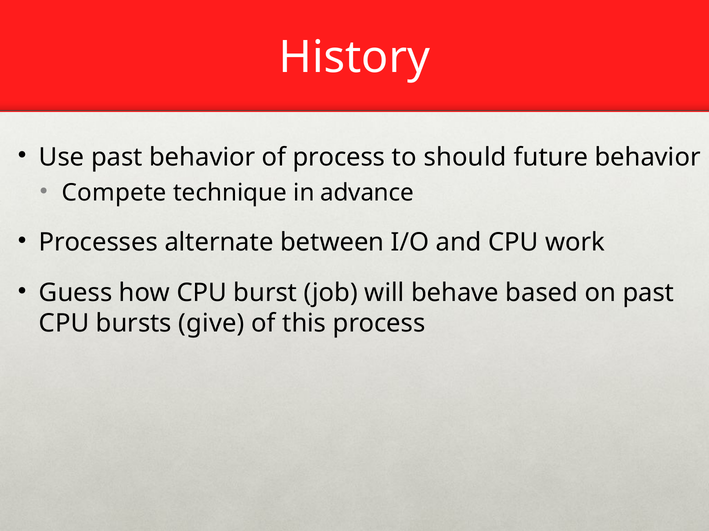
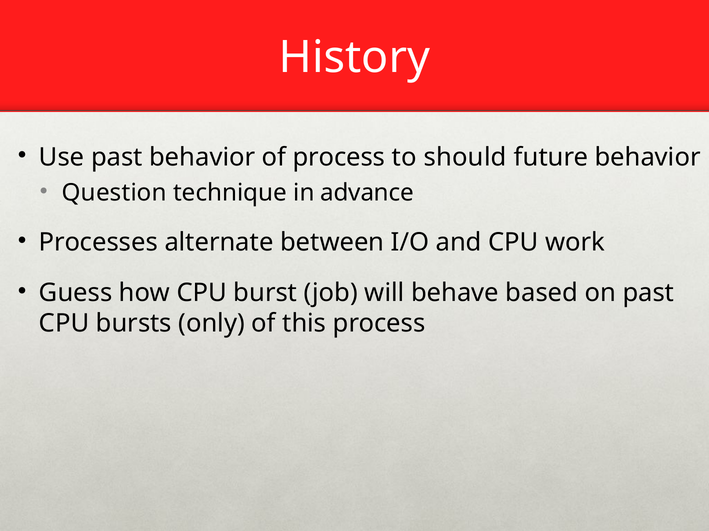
Compete: Compete -> Question
give: give -> only
